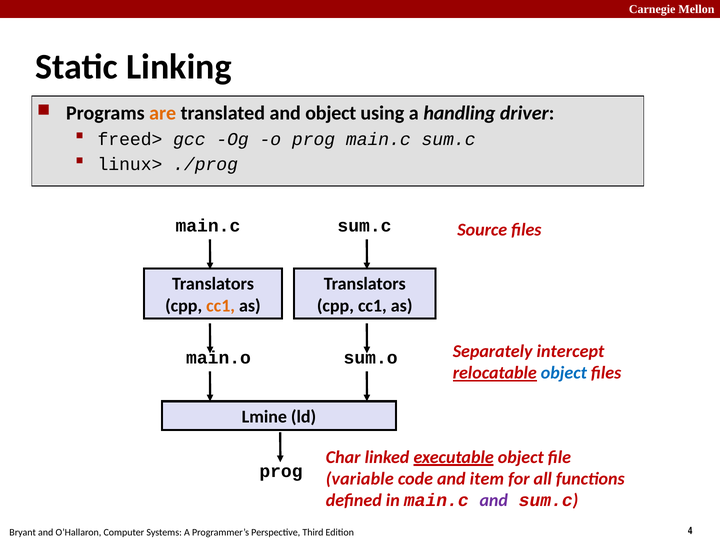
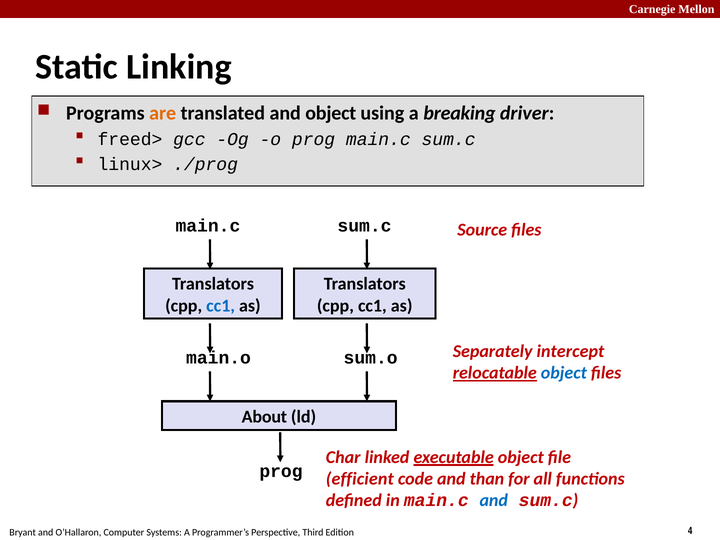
handling: handling -> breaking
cc1 at (221, 306) colour: orange -> blue
Lmine: Lmine -> About
variable: variable -> efficient
item: item -> than
and at (494, 500) colour: purple -> blue
